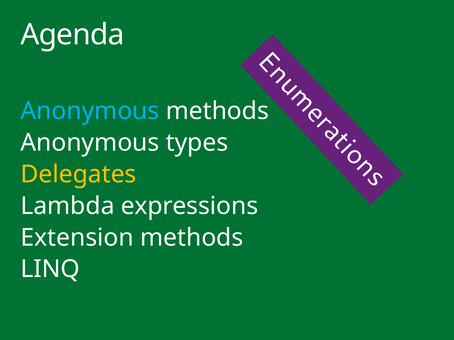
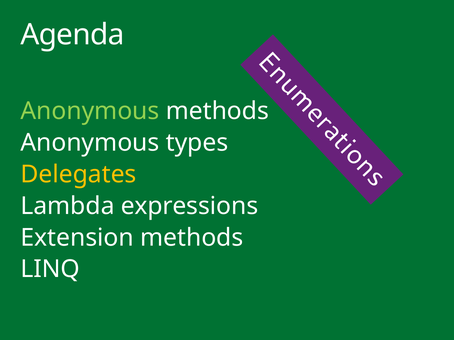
Anonymous at (90, 111) colour: light blue -> light green
